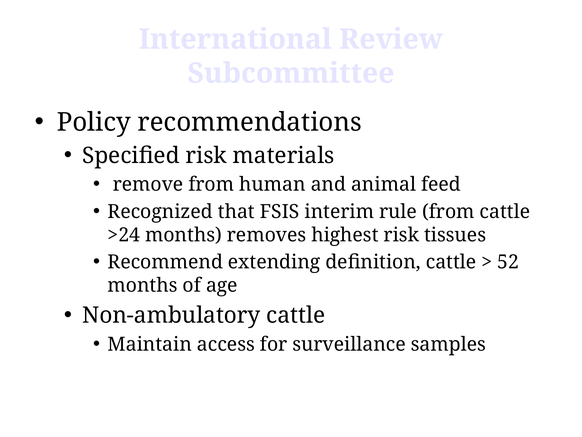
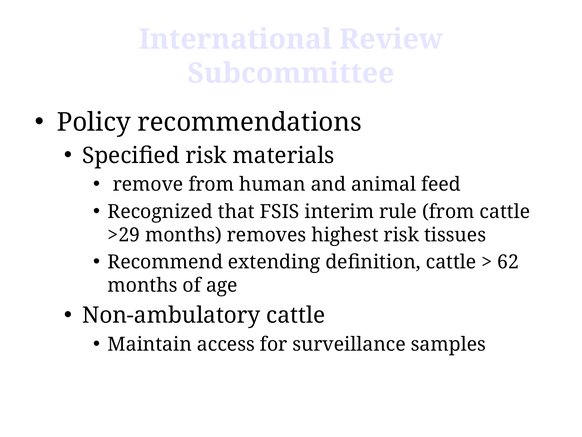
>24: >24 -> >29
52: 52 -> 62
